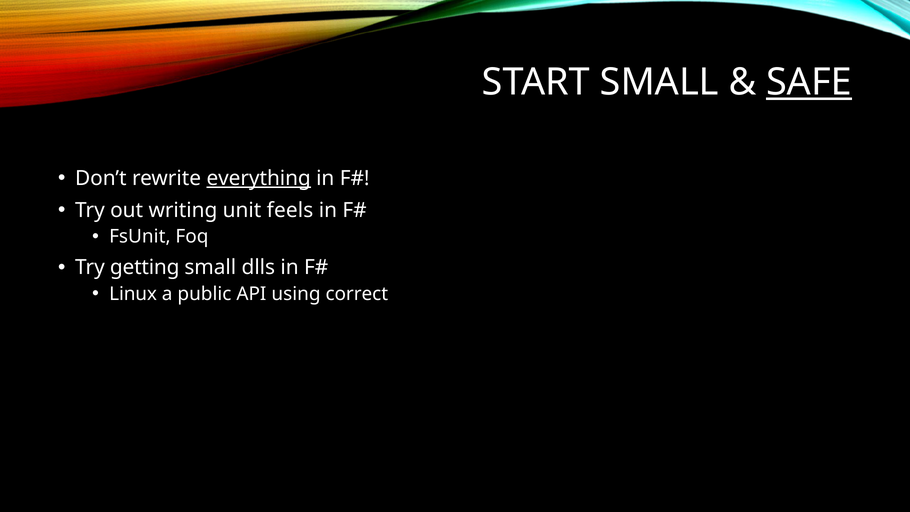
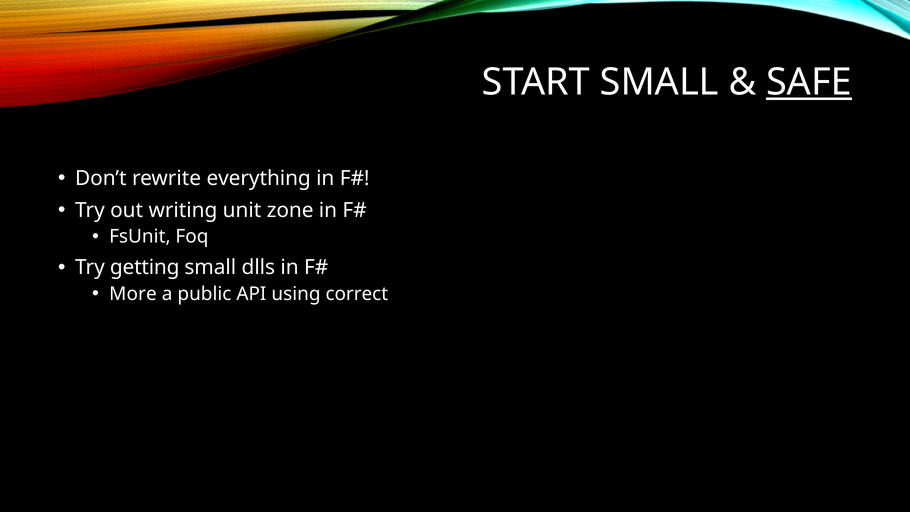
everything underline: present -> none
feels: feels -> zone
Linux: Linux -> More
